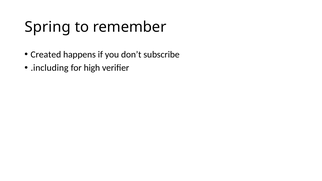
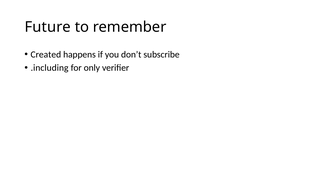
Spring: Spring -> Future
high: high -> only
